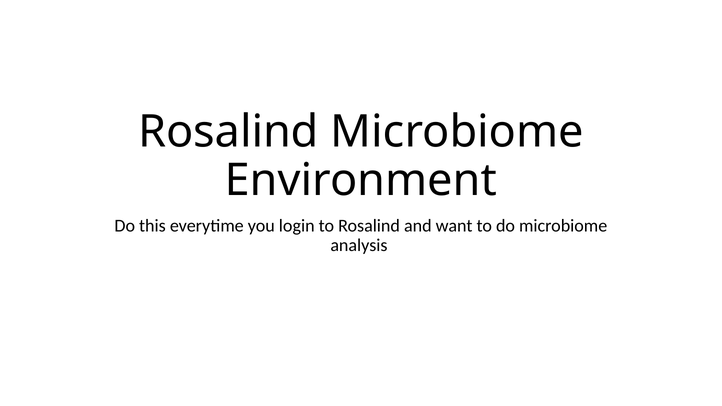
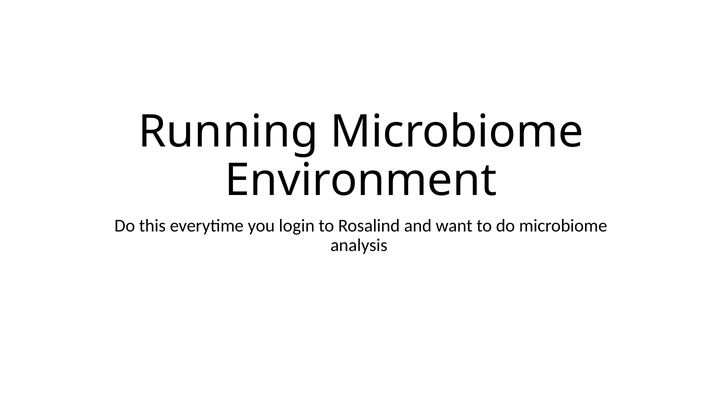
Rosalind at (228, 132): Rosalind -> Running
